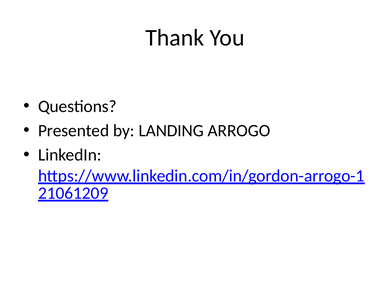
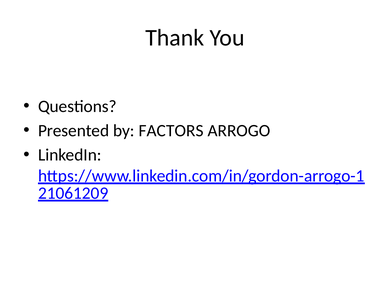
LANDING: LANDING -> FACTORS
